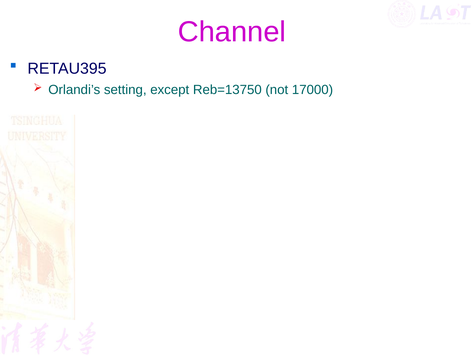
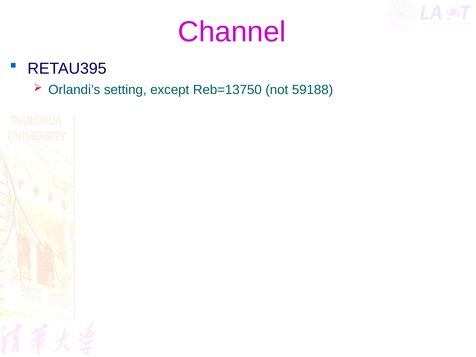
17000: 17000 -> 59188
